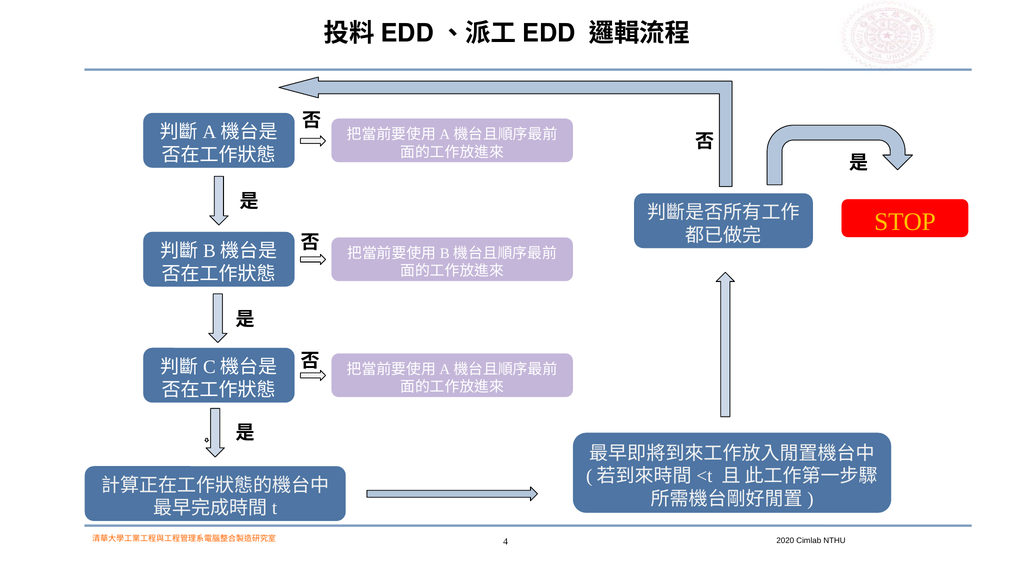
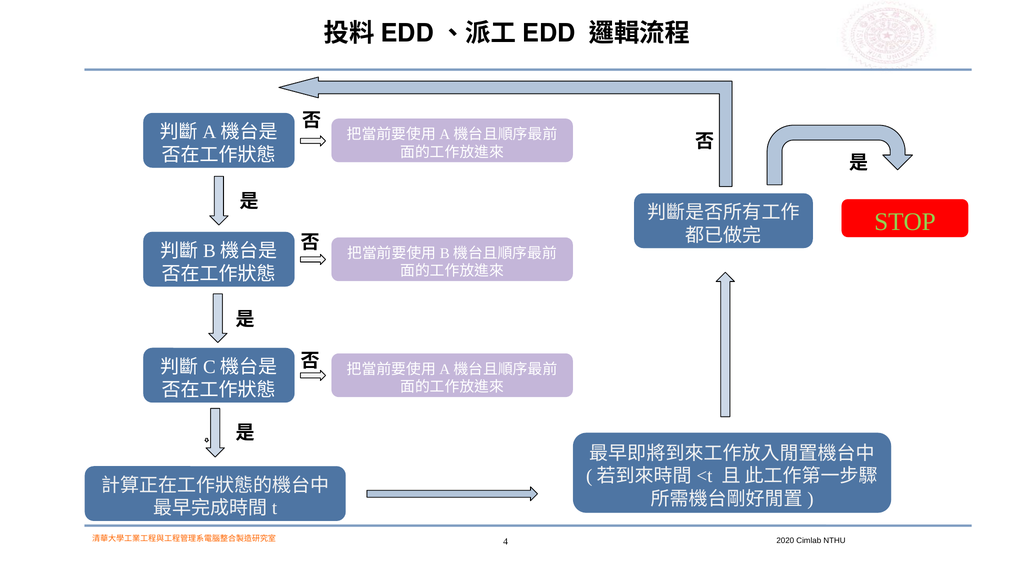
STOP colour: yellow -> light green
